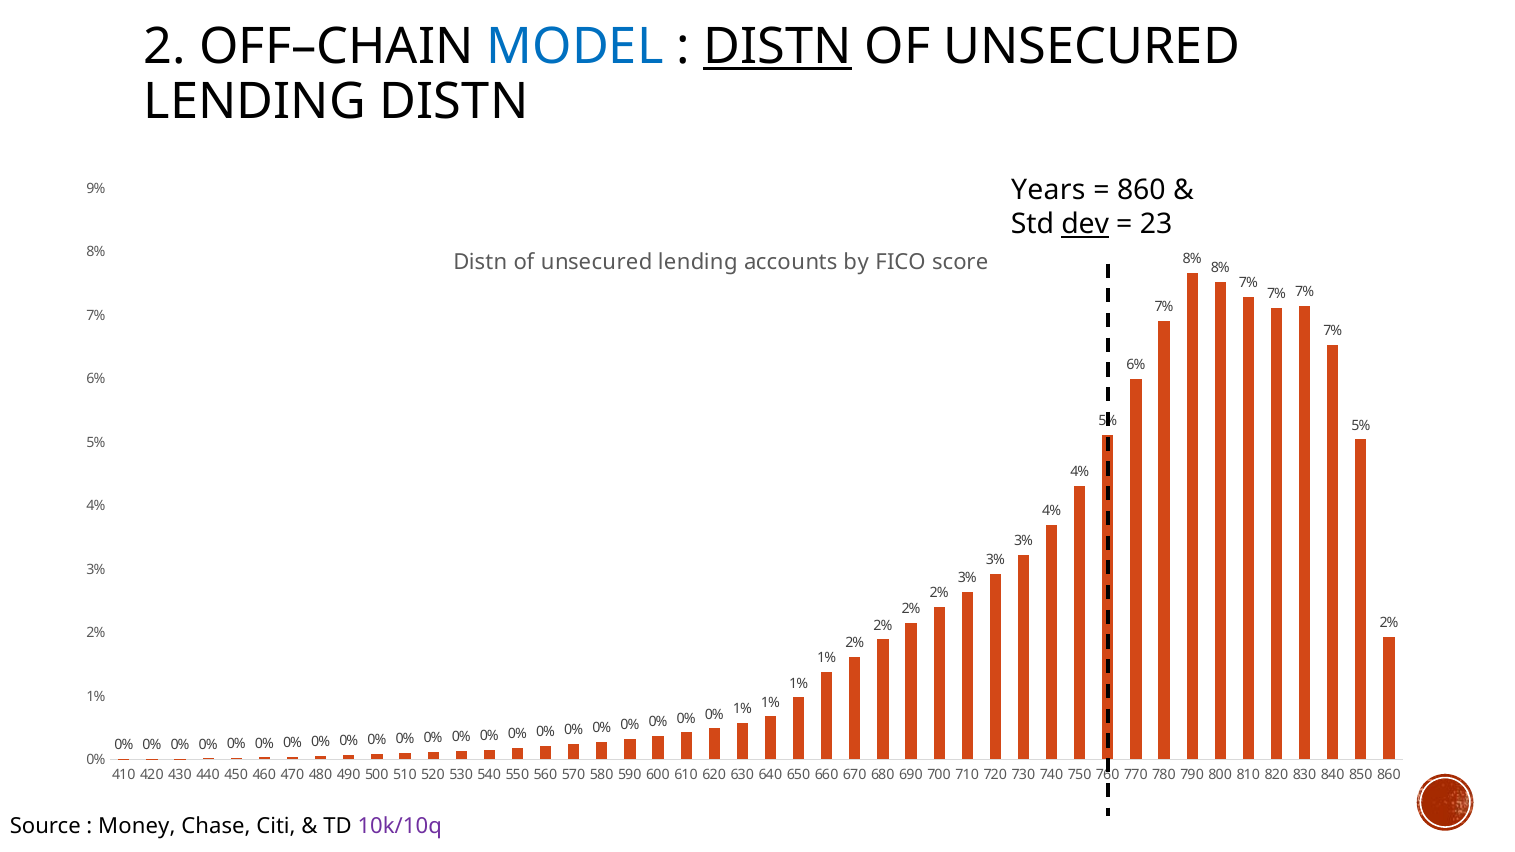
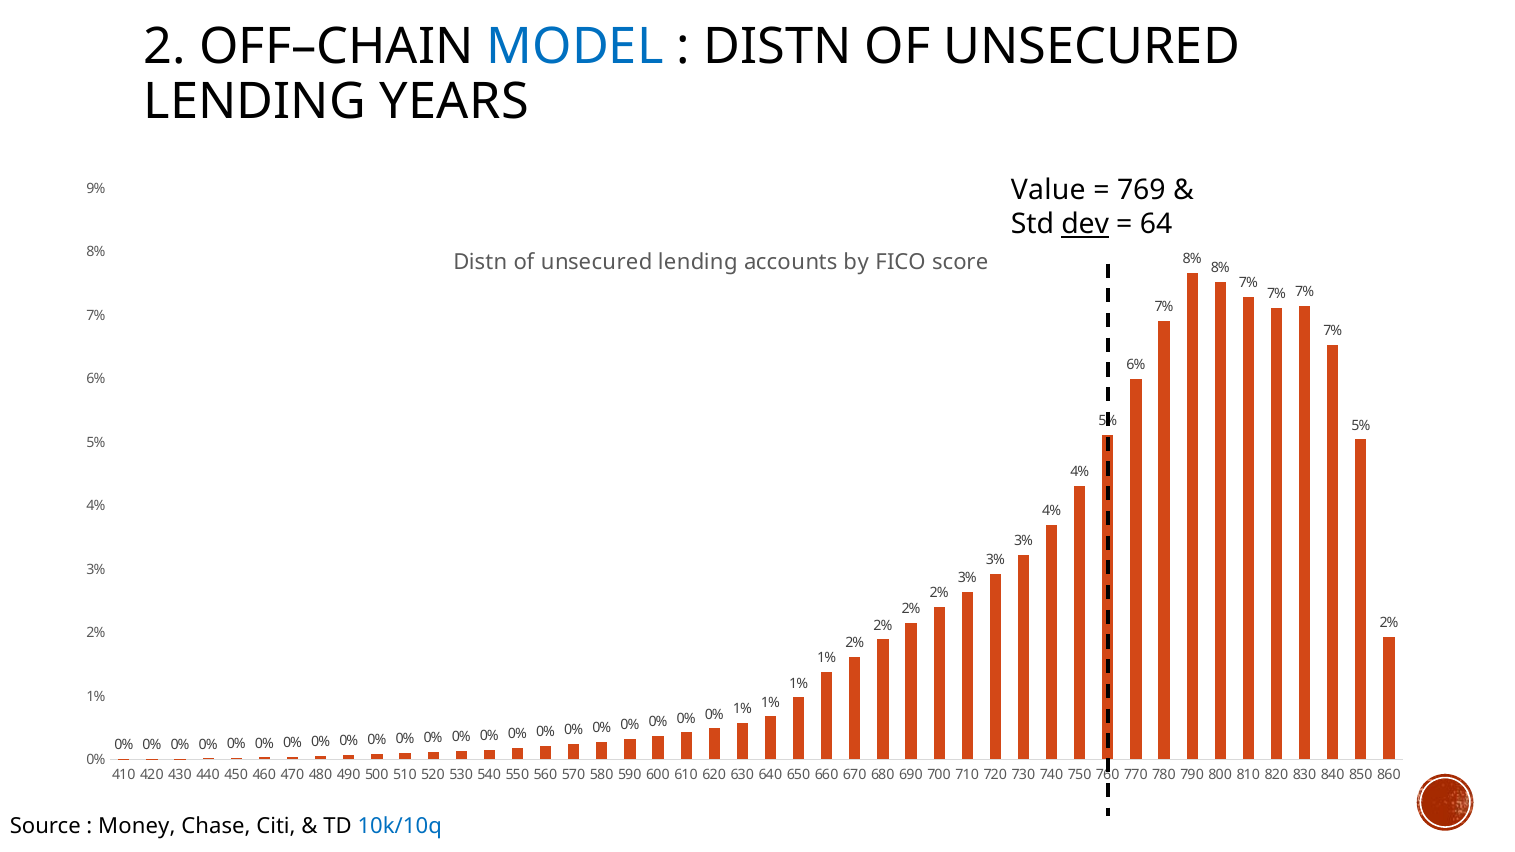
DISTN at (777, 47) underline: present -> none
LENDING DISTN: DISTN -> YEARS
Years: Years -> Value
860 at (1141, 190): 860 -> 769
23: 23 -> 64
10k/10q colour: purple -> blue
